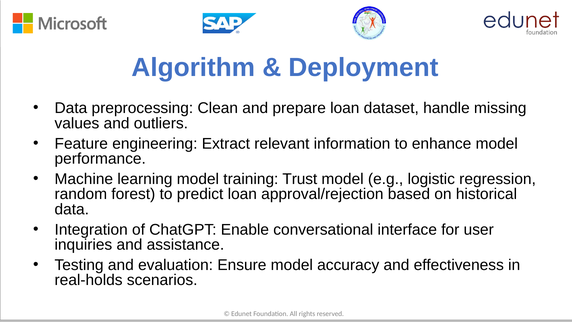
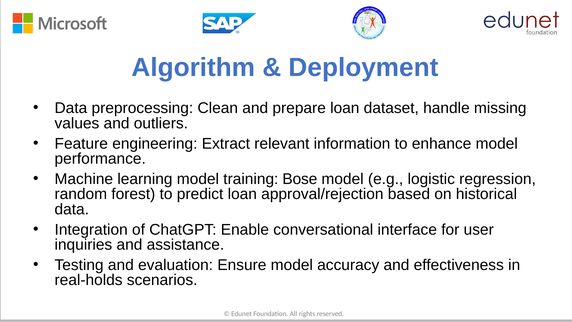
Trust: Trust -> Bose
